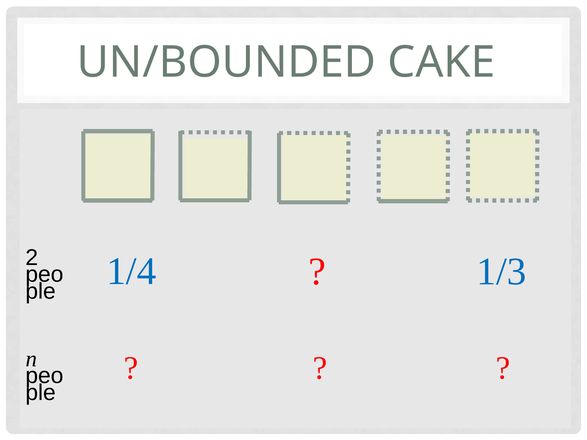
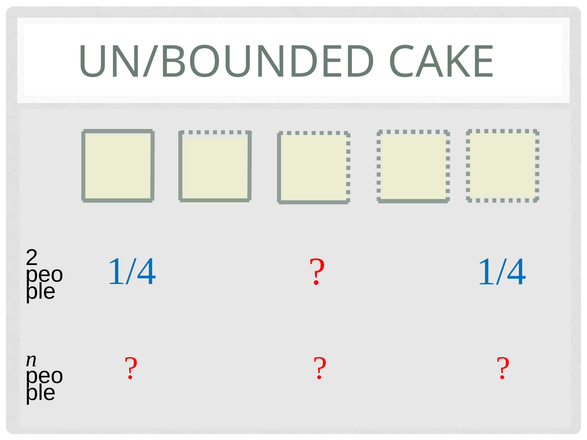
1/4 1/3: 1/3 -> 1/4
